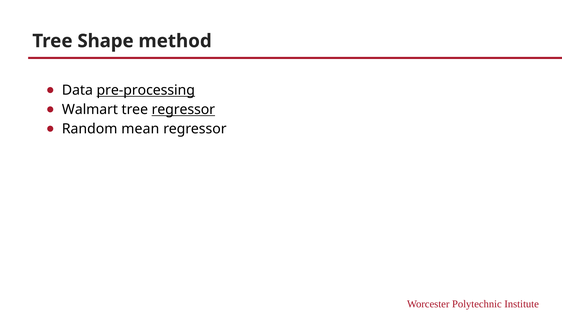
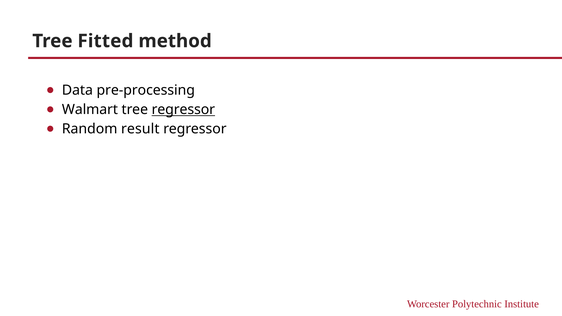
Shape: Shape -> Fitted
pre-processing underline: present -> none
mean: mean -> result
